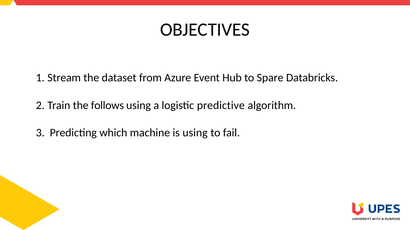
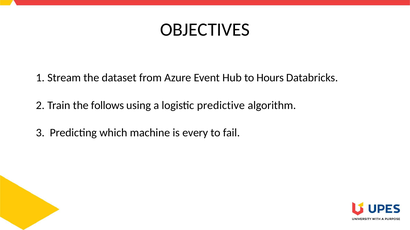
Spare: Spare -> Hours
is using: using -> every
